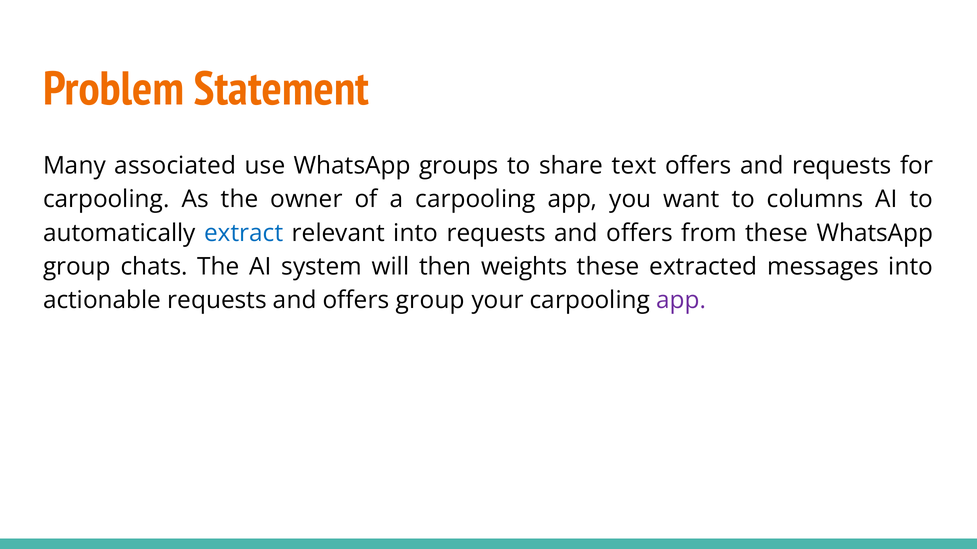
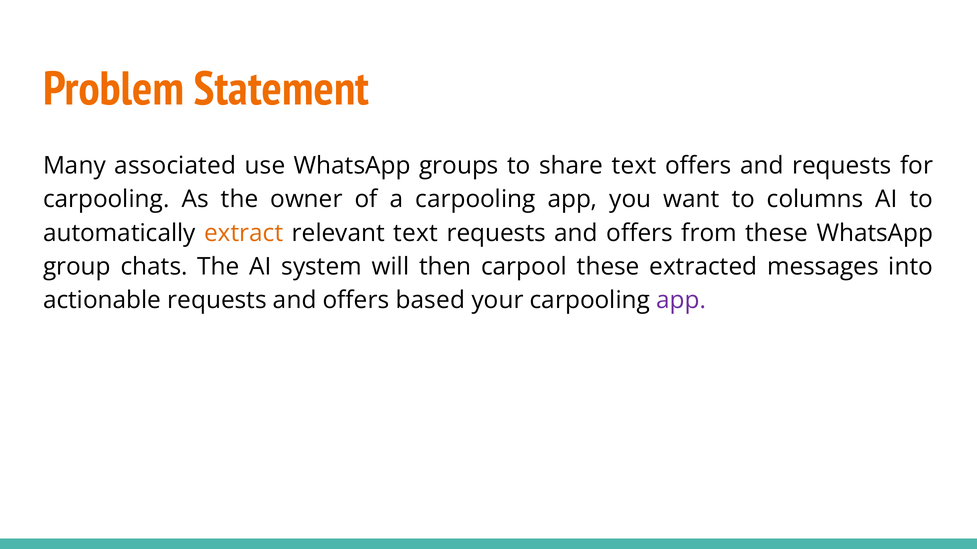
extract colour: blue -> orange
relevant into: into -> text
weights: weights -> carpool
offers group: group -> based
